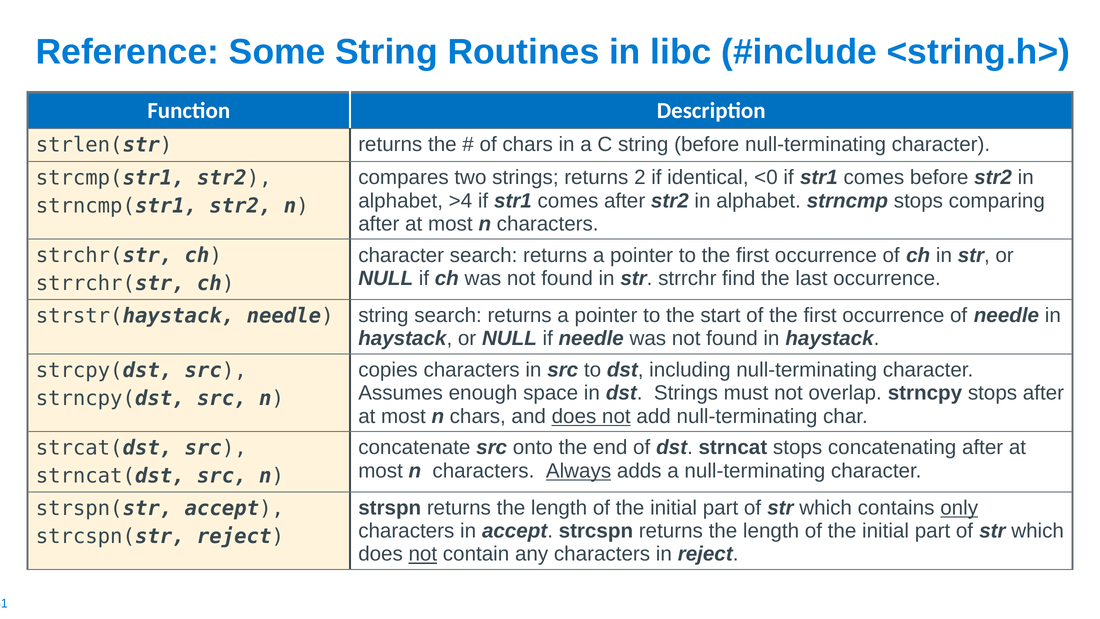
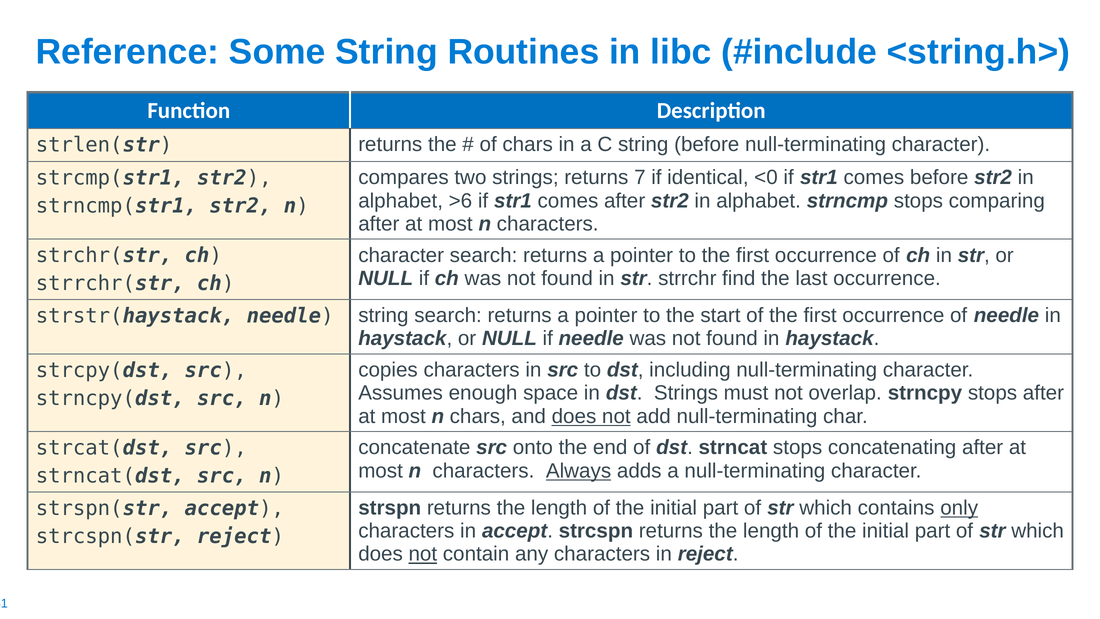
2: 2 -> 7
>4: >4 -> >6
